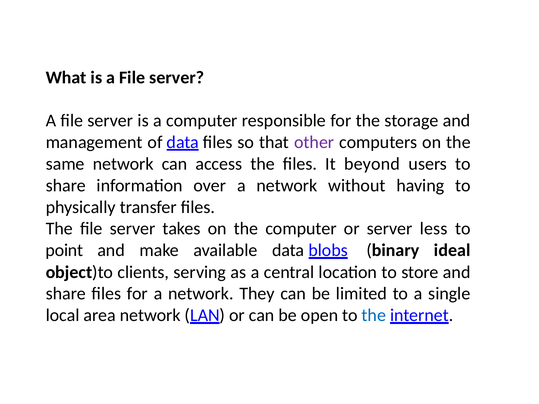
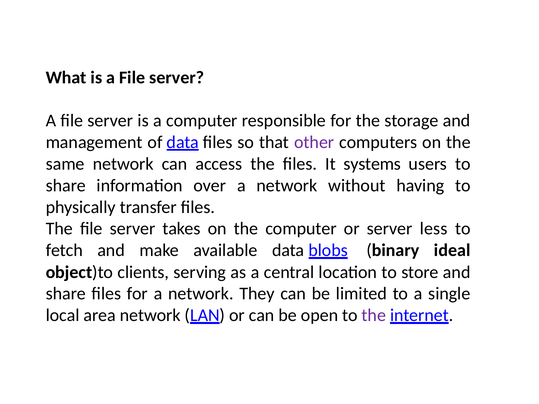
beyond: beyond -> systems
point: point -> fetch
the at (374, 315) colour: blue -> purple
